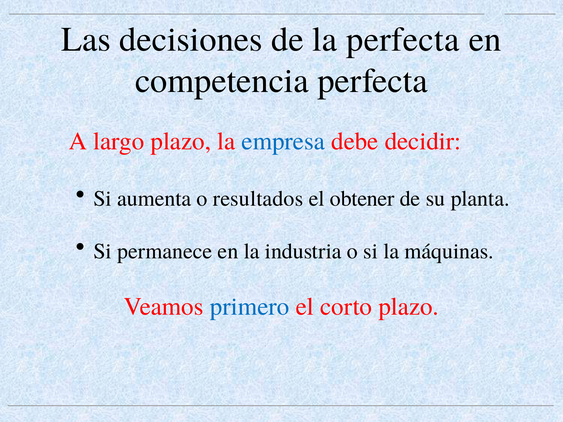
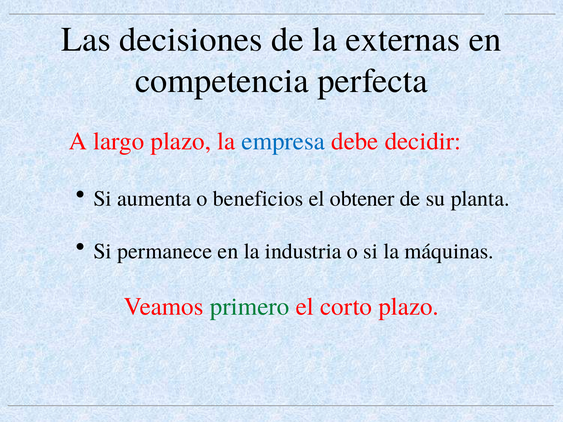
la perfecta: perfecta -> externas
resultados: resultados -> beneficios
primero colour: blue -> green
